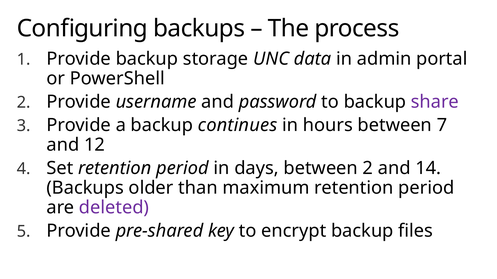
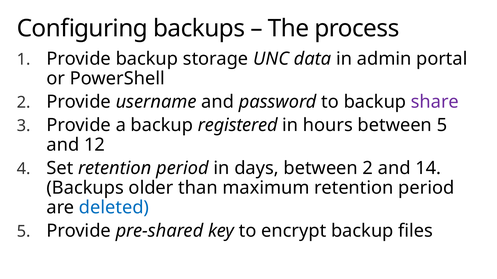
continues: continues -> registered
between 7: 7 -> 5
deleted colour: purple -> blue
